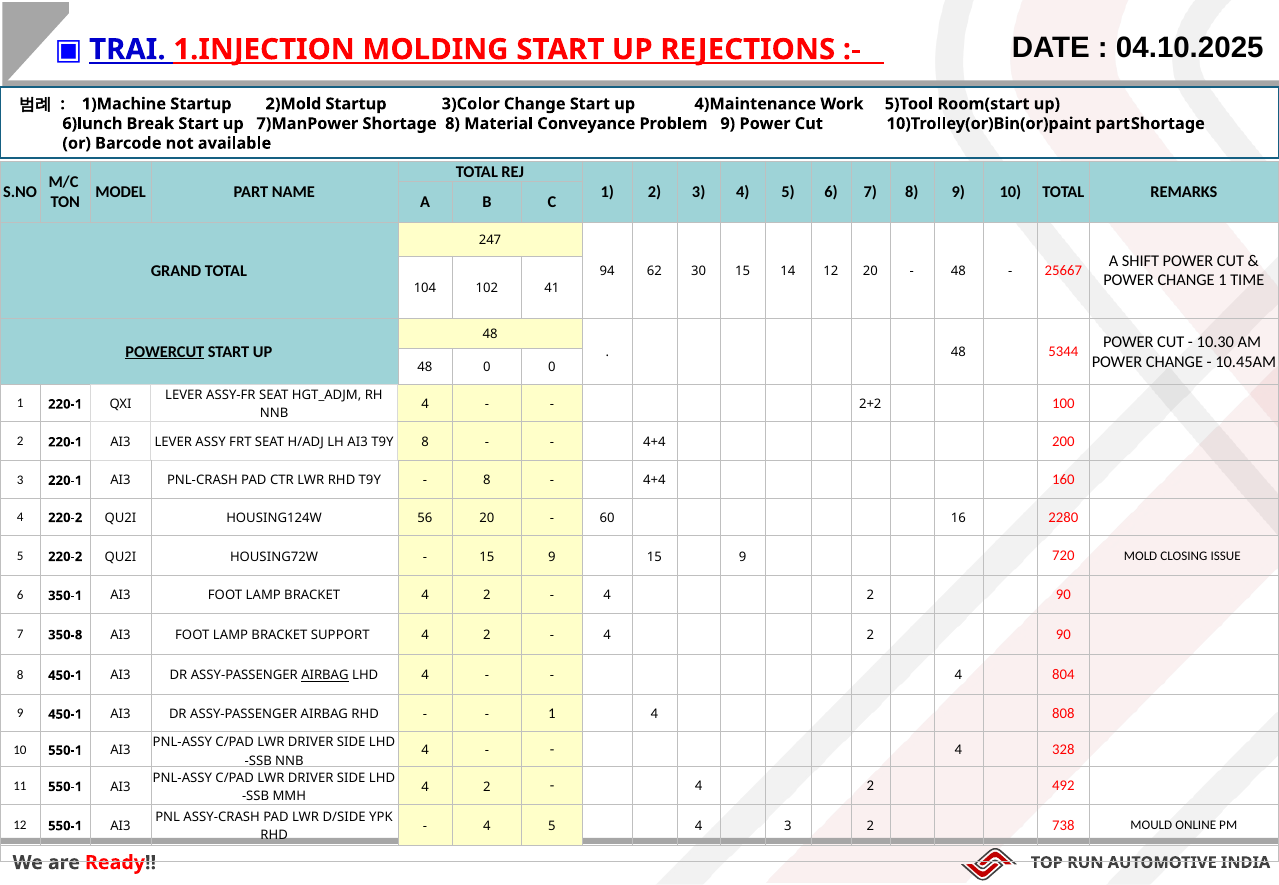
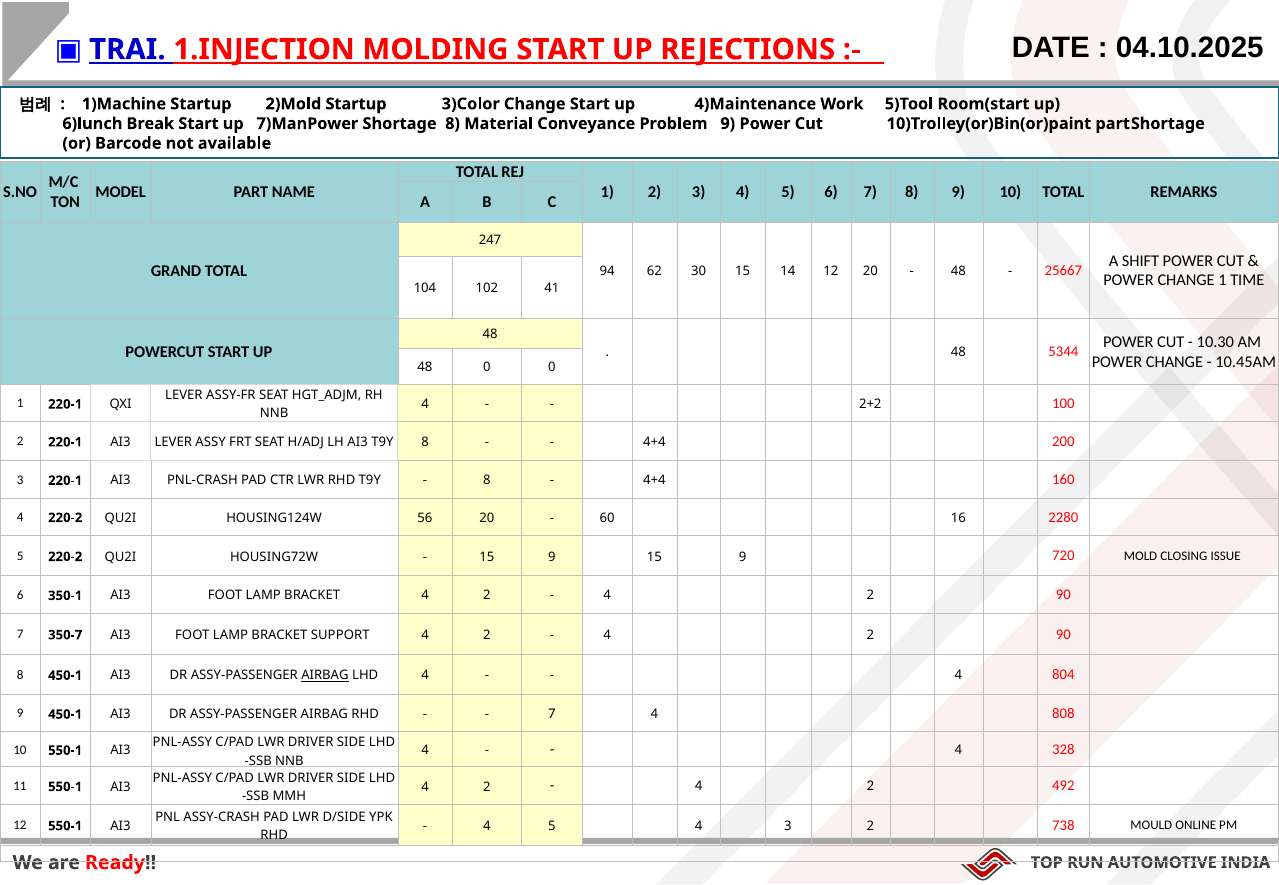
POWERCUT underline: present -> none
350-8: 350-8 -> 350-7
1 at (552, 714): 1 -> 7
